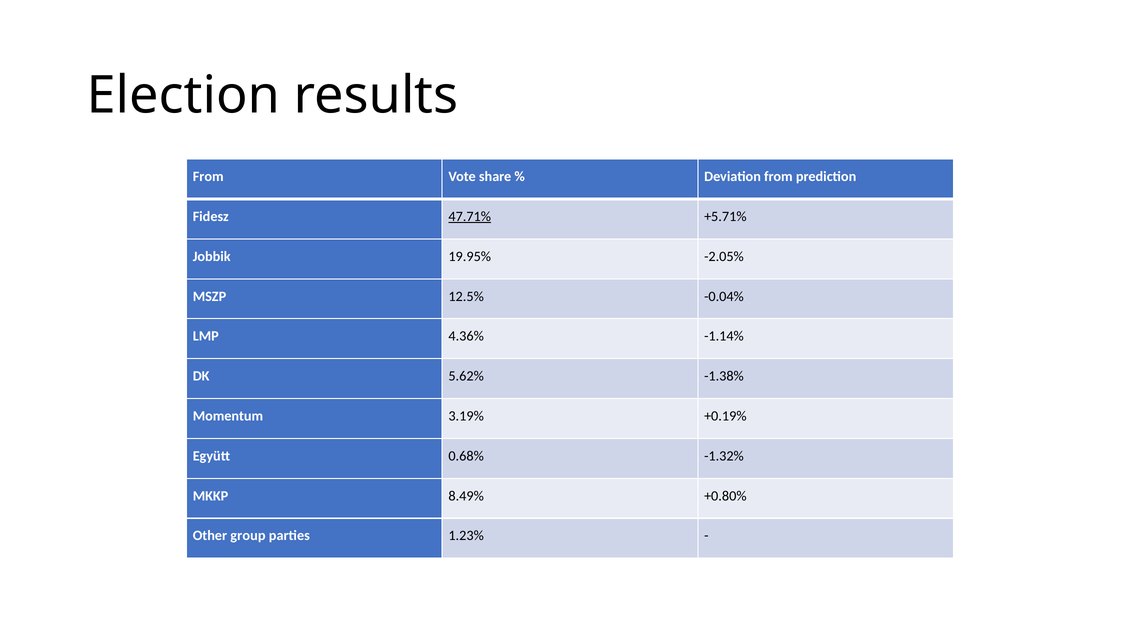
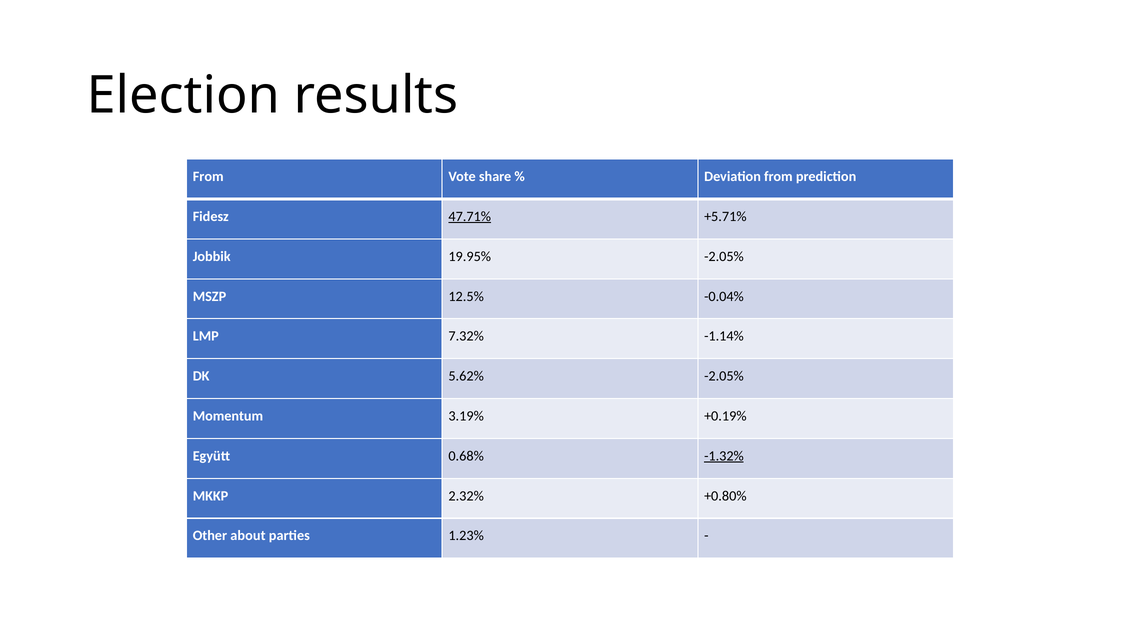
4.36%: 4.36% -> 7.32%
5.62% -1.38%: -1.38% -> -2.05%
-1.32% underline: none -> present
8.49%: 8.49% -> 2.32%
group: group -> about
